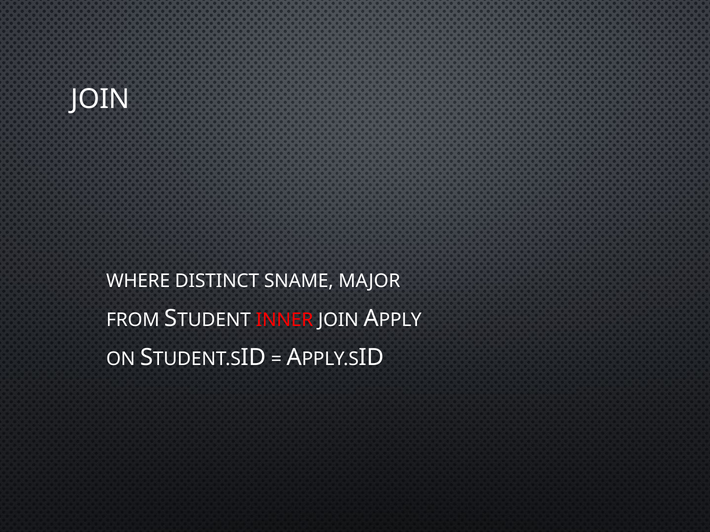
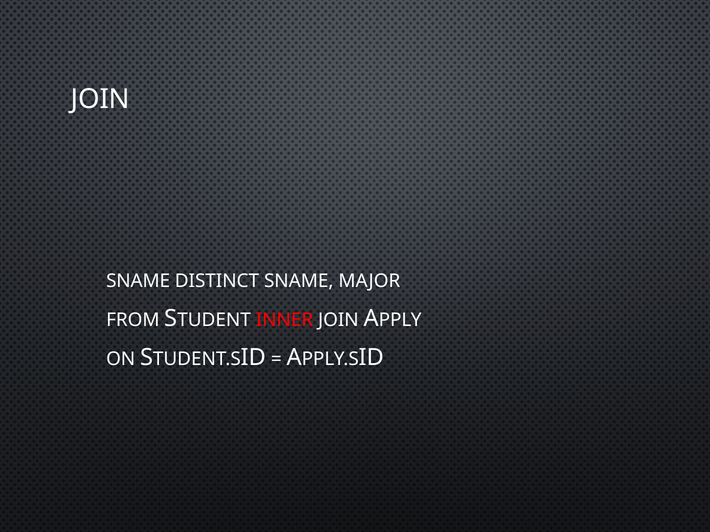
WHERE at (138, 281): WHERE -> SNAME
